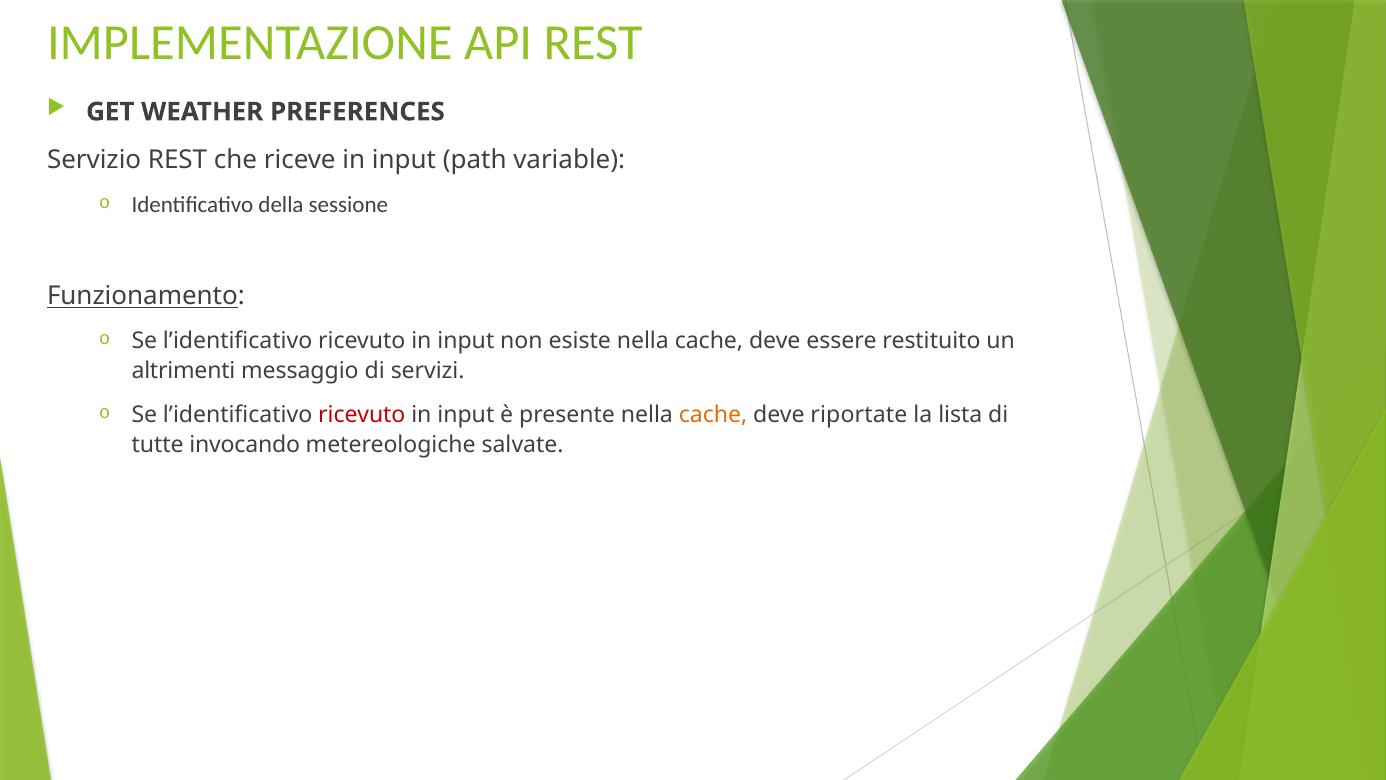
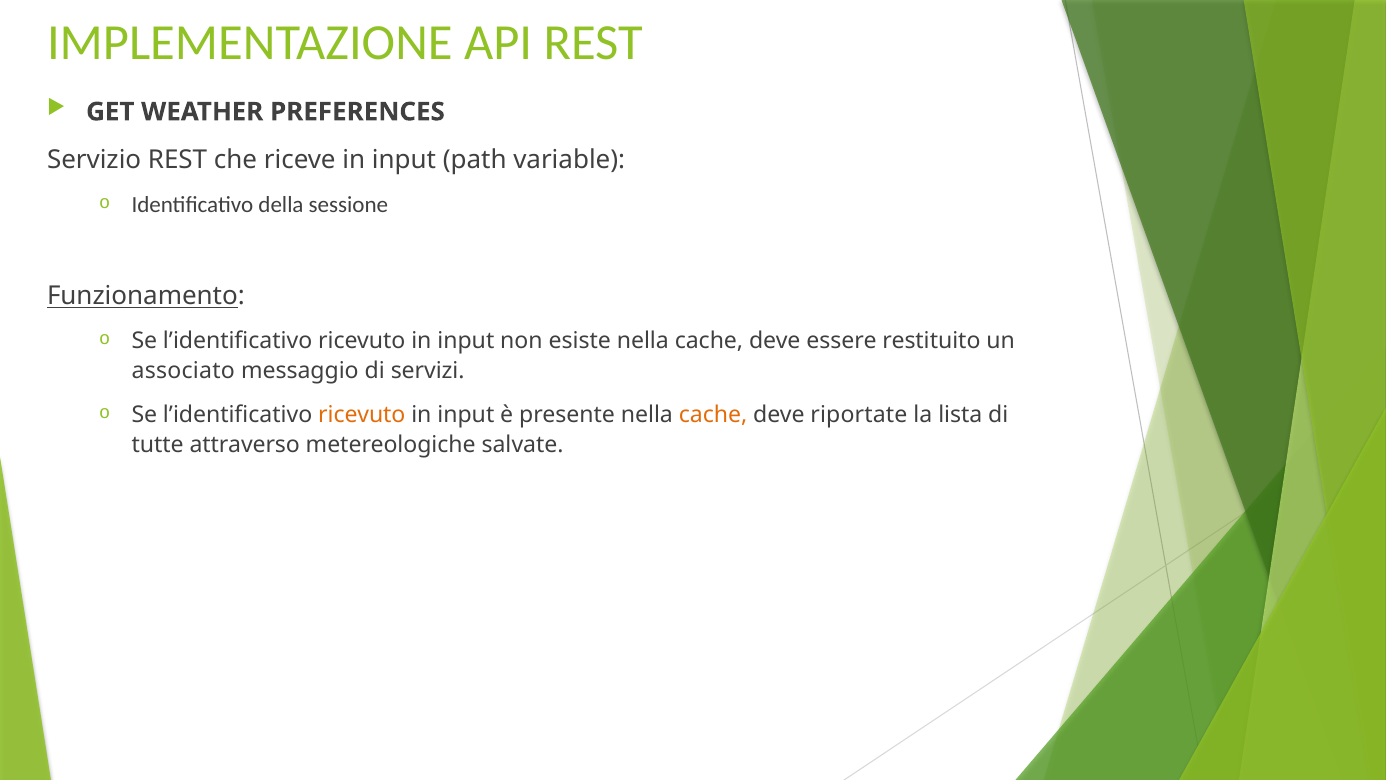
altrimenti: altrimenti -> associato
ricevuto at (362, 415) colour: red -> orange
invocando: invocando -> attraverso
